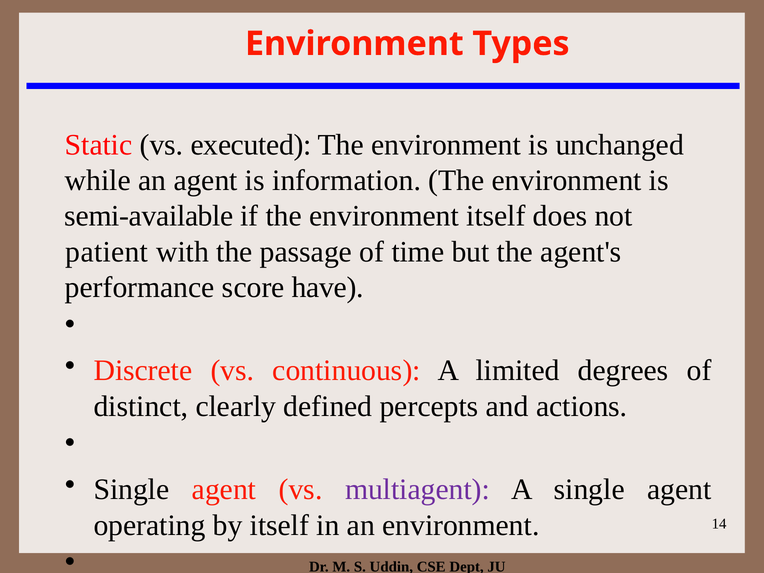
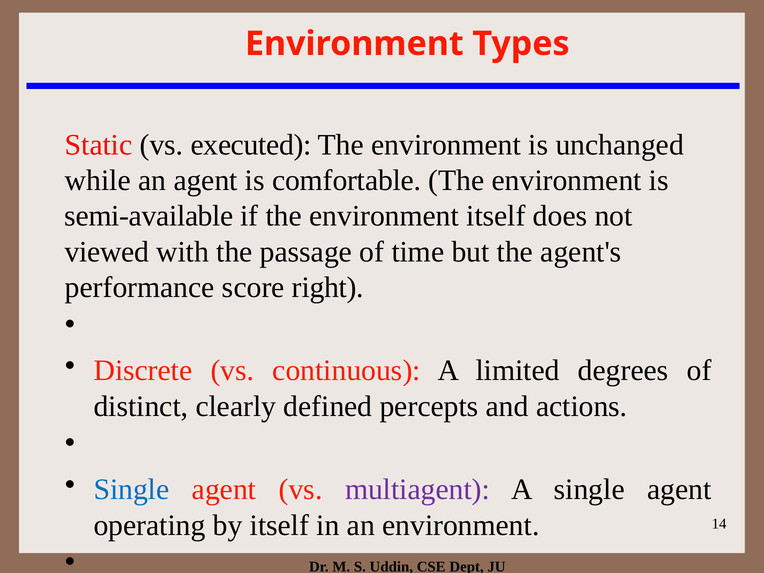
information: information -> comfortable
patient: patient -> viewed
have: have -> right
Single at (131, 490) colour: black -> blue
